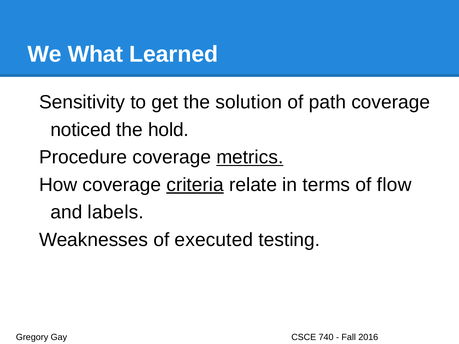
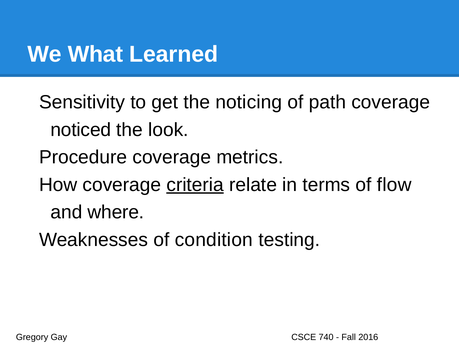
solution: solution -> noticing
hold: hold -> look
metrics underline: present -> none
labels: labels -> where
executed: executed -> condition
